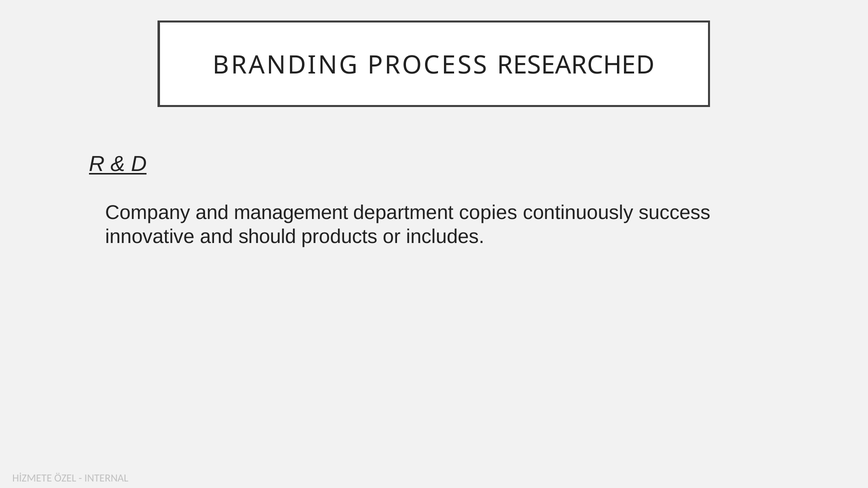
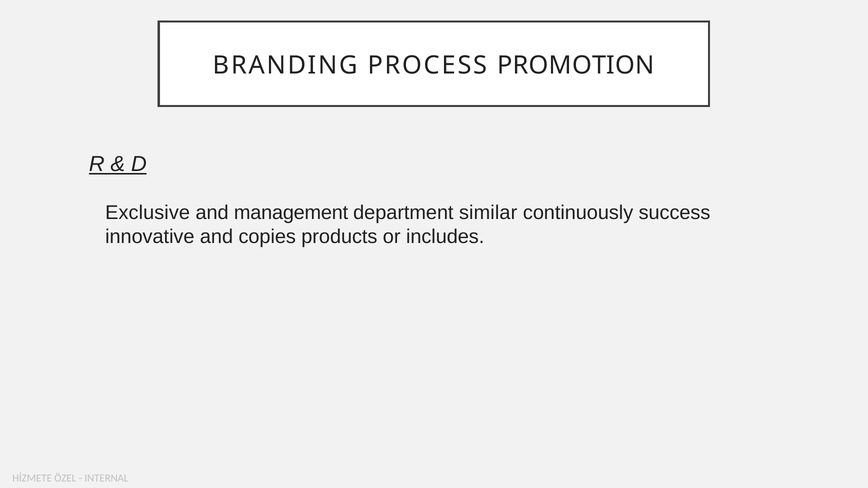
RESEARCHED: RESEARCHED -> PROMOTION
Company: Company -> Exclusive
copies: copies -> similar
should: should -> copies
